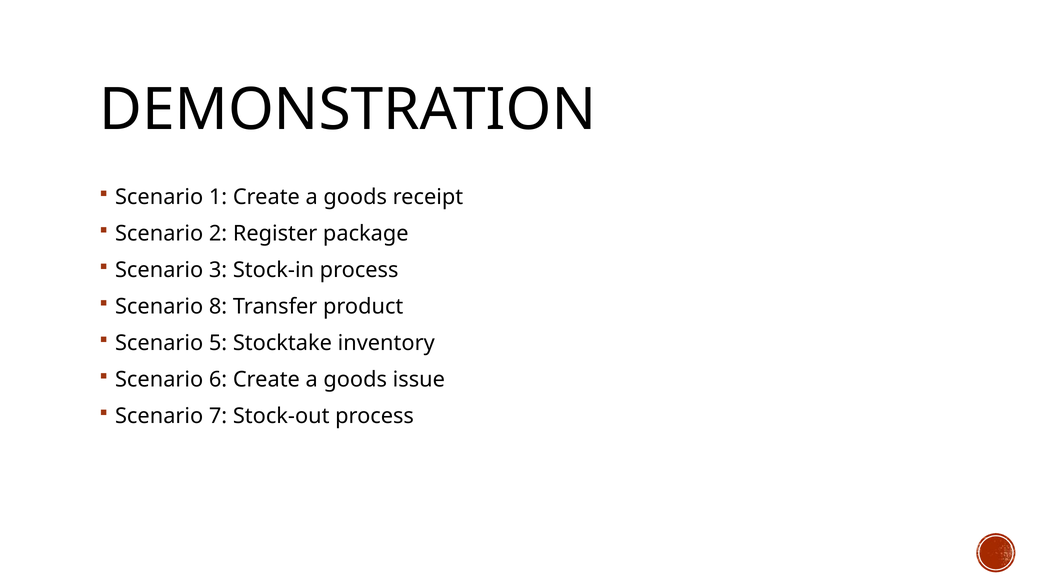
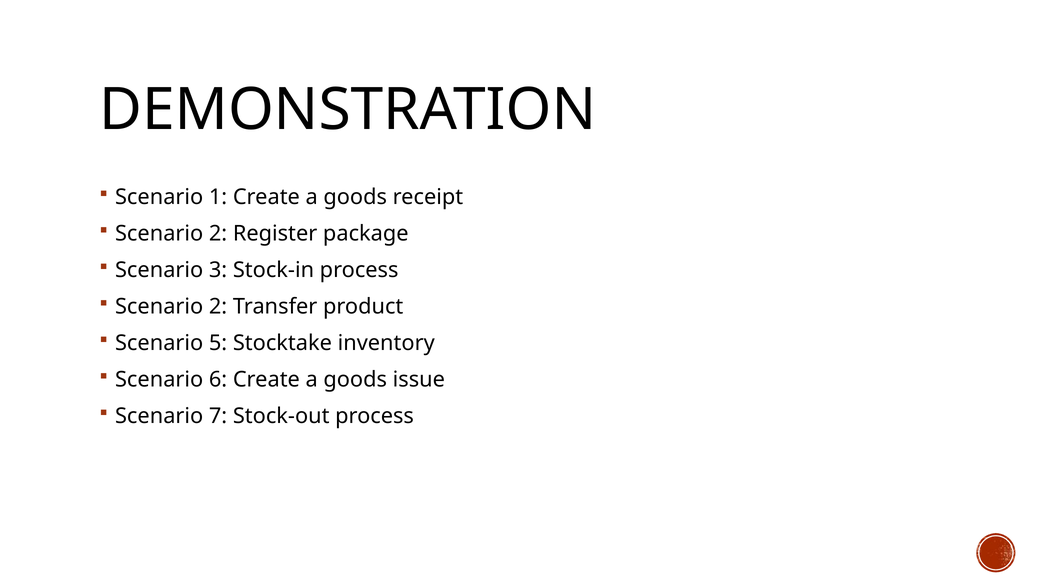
8 at (218, 307): 8 -> 2
